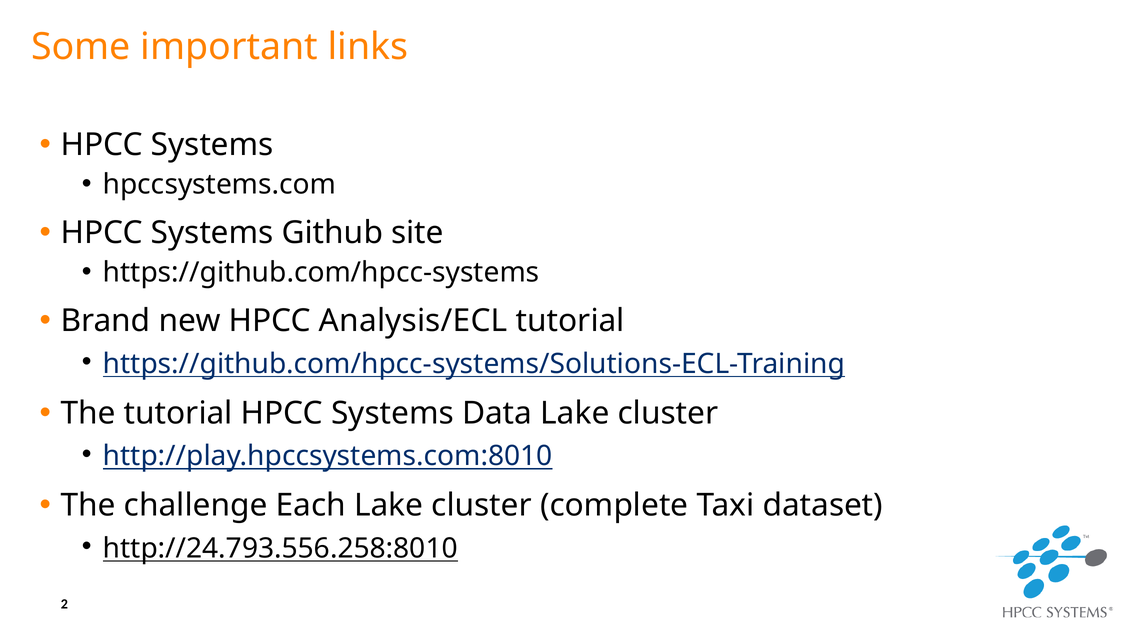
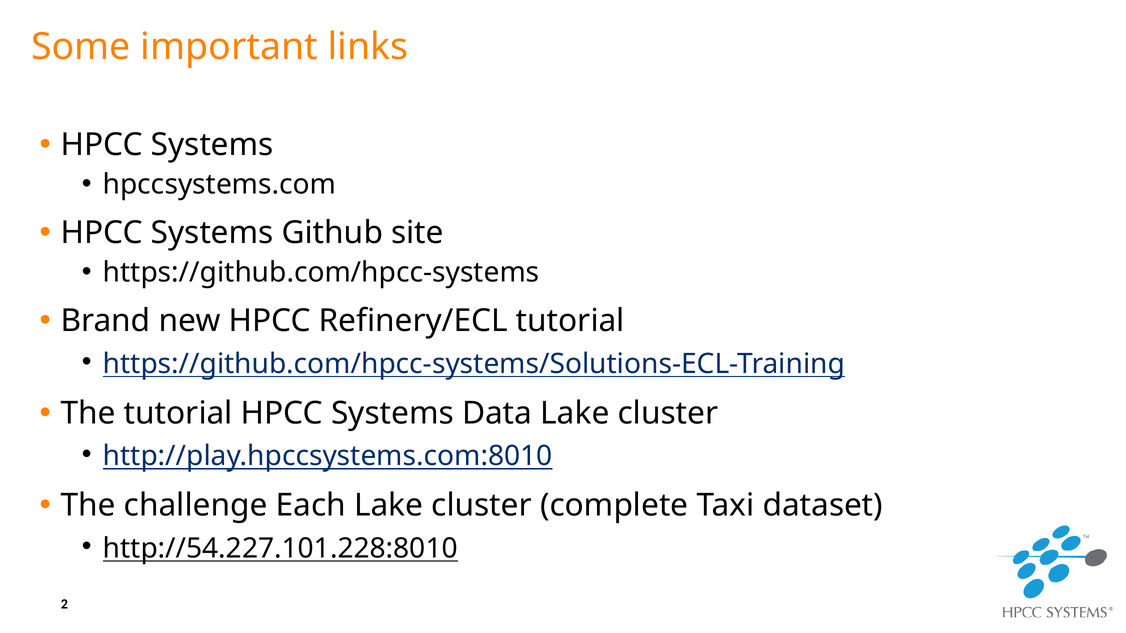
Analysis/ECL: Analysis/ECL -> Refinery/ECL
http://24.793.556.258:8010: http://24.793.556.258:8010 -> http://54.227.101.228:8010
